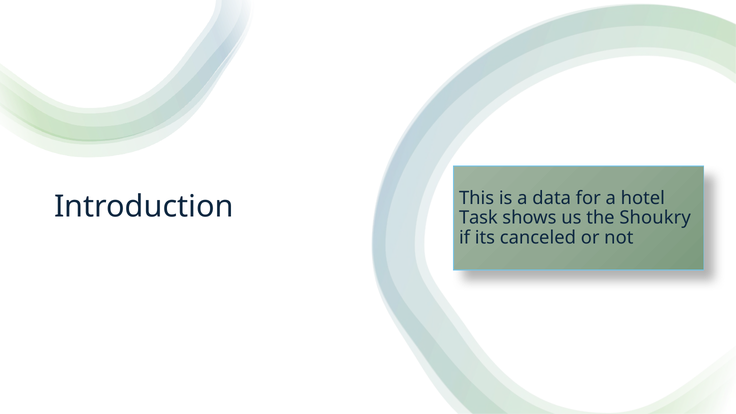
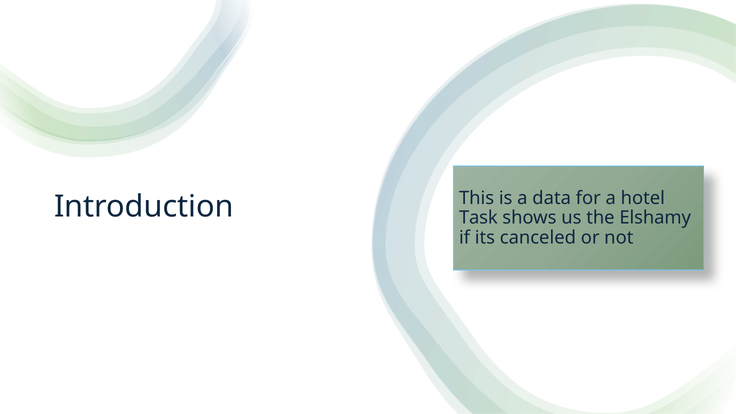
Shoukry: Shoukry -> Elshamy
